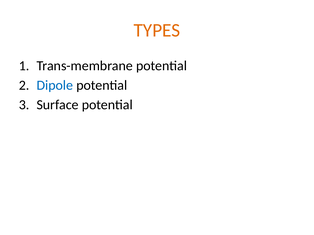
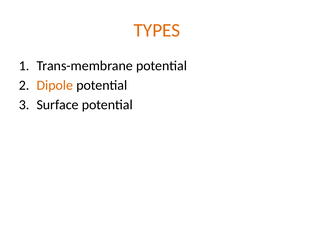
Dipole colour: blue -> orange
